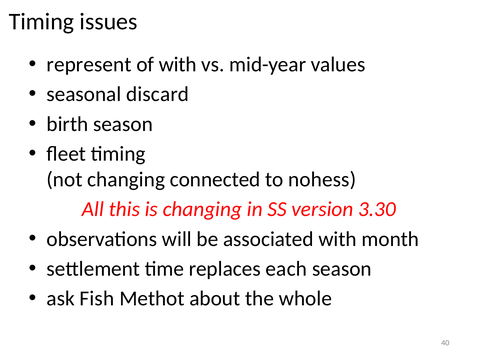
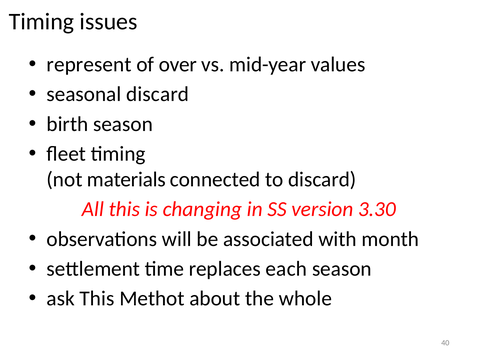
of with: with -> over
not changing: changing -> materials
to nohess: nohess -> discard
ask Fish: Fish -> This
